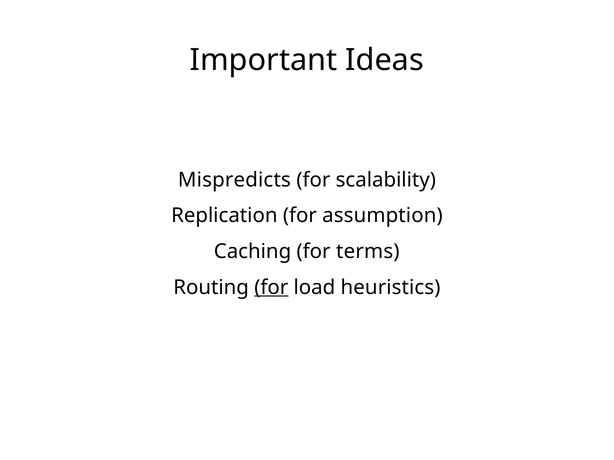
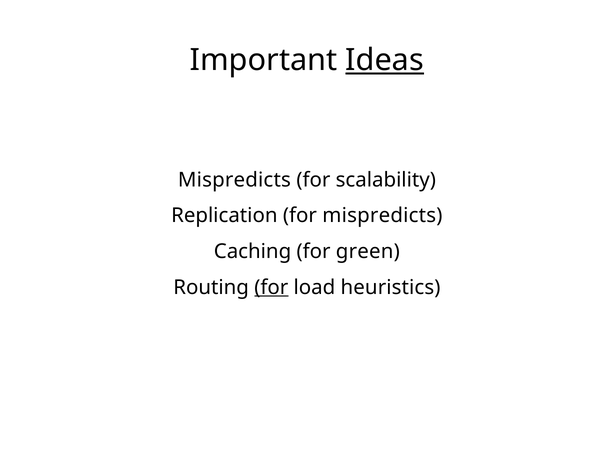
Ideas underline: none -> present
for assumption: assumption -> mispredicts
terms: terms -> green
